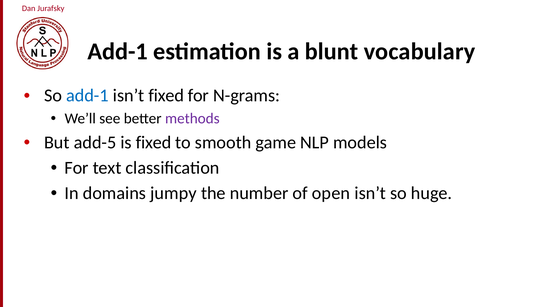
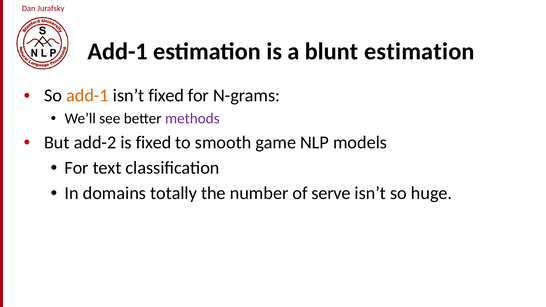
blunt vocabulary: vocabulary -> estimation
add-1 at (87, 96) colour: blue -> orange
add-5: add-5 -> add-2
jumpy: jumpy -> totally
open: open -> serve
